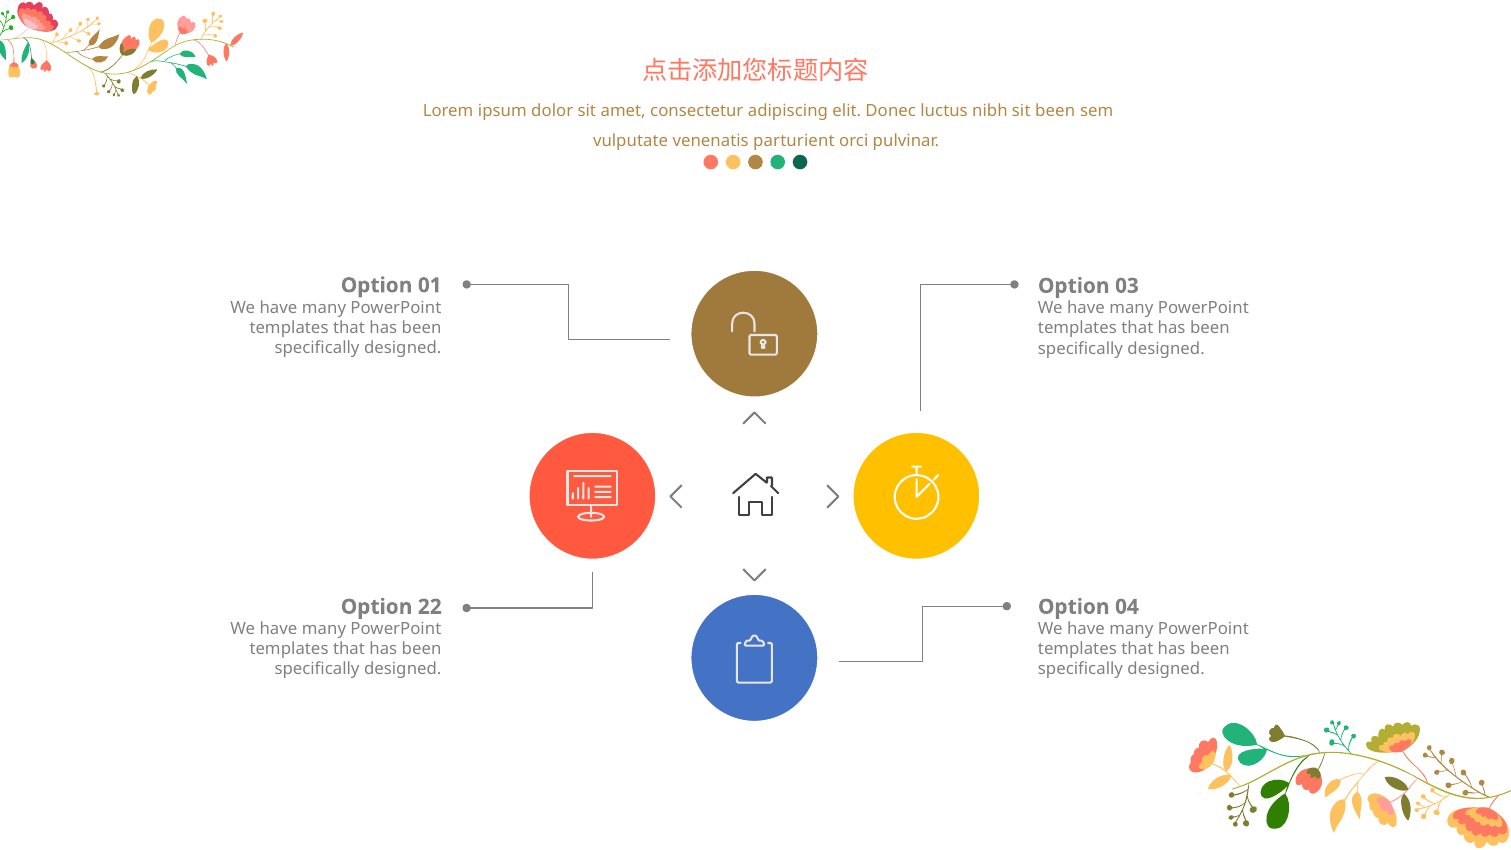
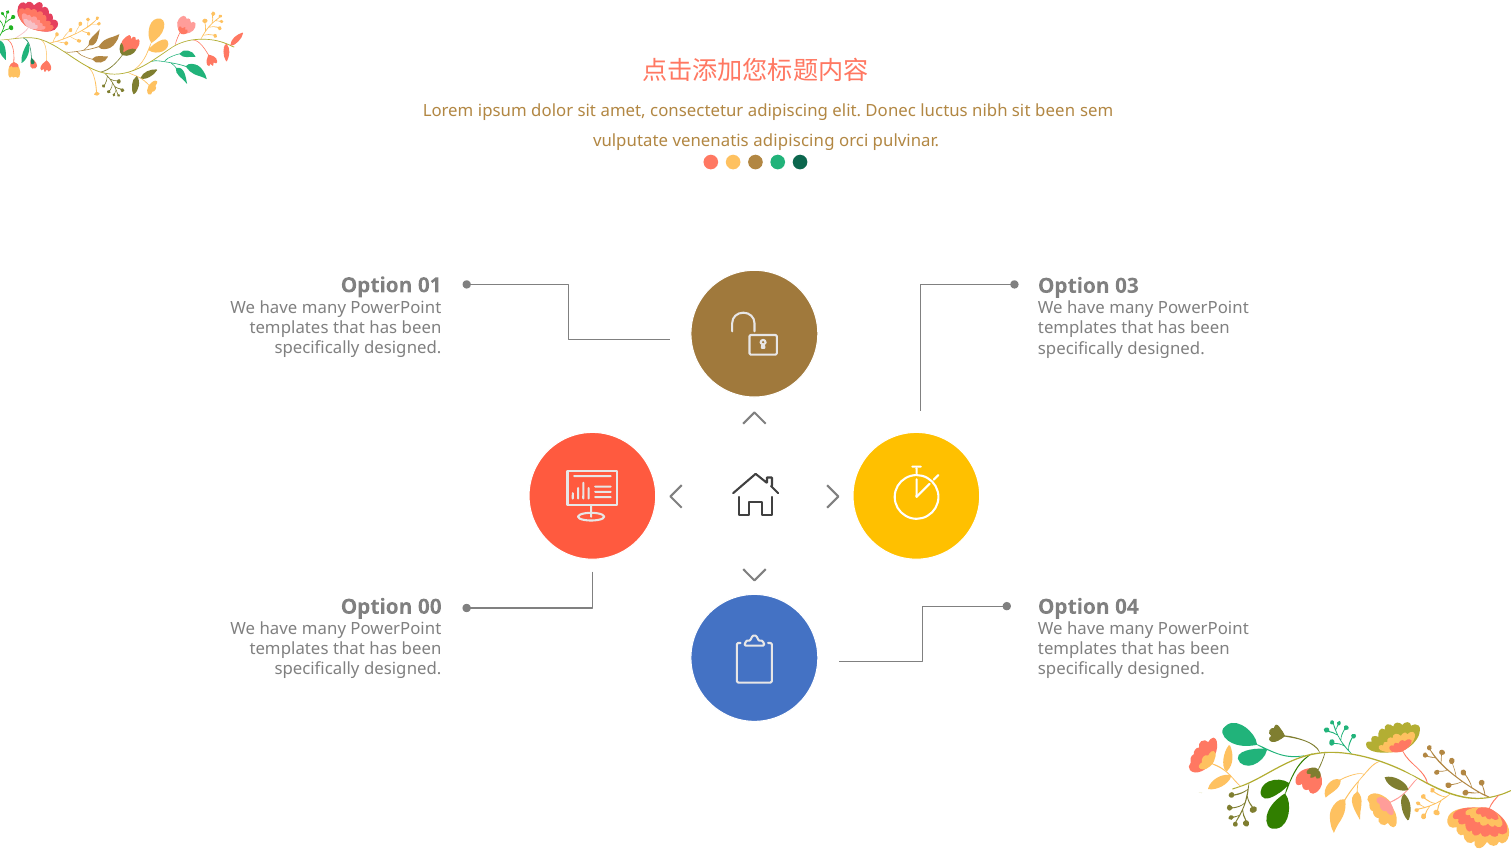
venenatis parturient: parturient -> adipiscing
22: 22 -> 00
